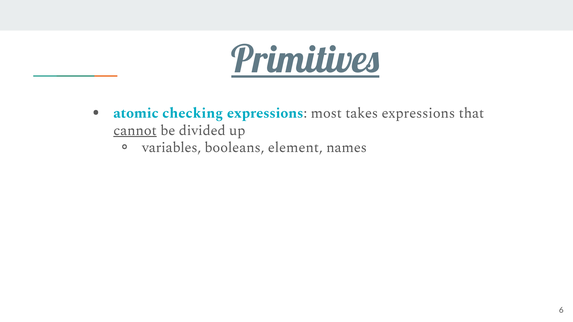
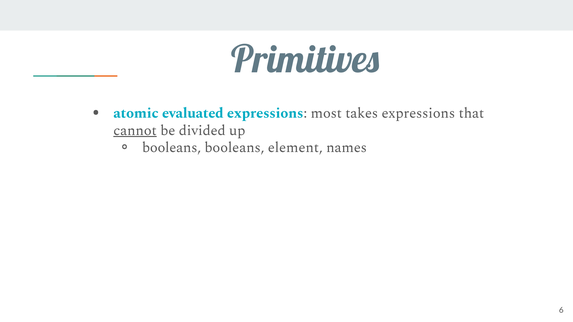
Primitives underline: present -> none
checking: checking -> evaluated
variables at (172, 148): variables -> booleans
